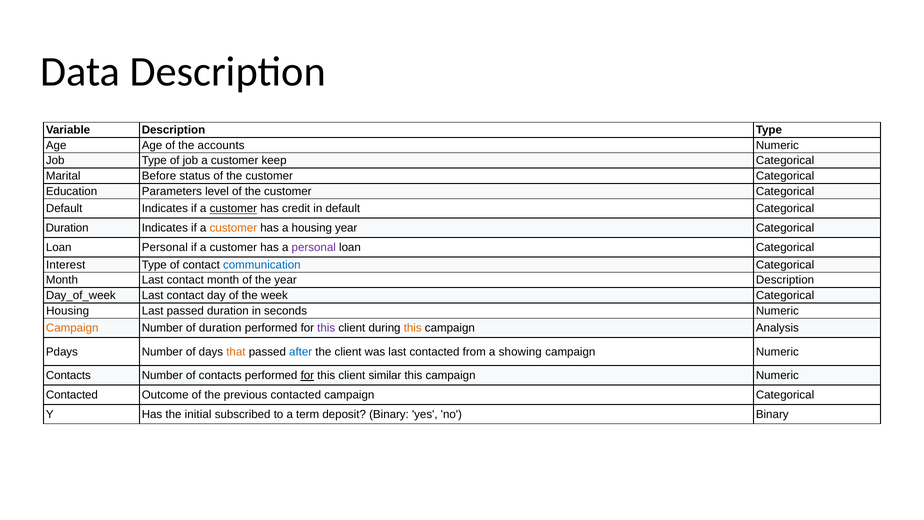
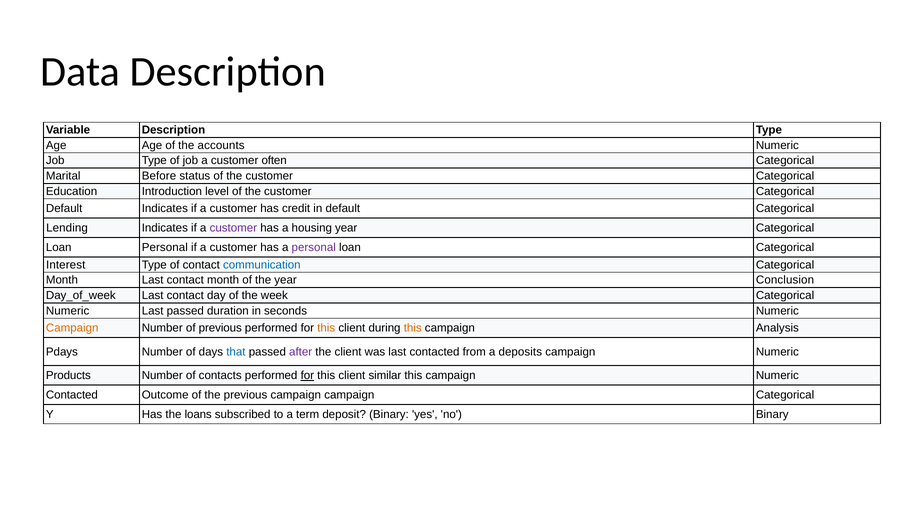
keep: keep -> often
Parameters: Parameters -> Introduction
customer at (233, 209) underline: present -> none
Duration at (67, 228): Duration -> Lending
customer at (233, 228) colour: orange -> purple
year Description: Description -> Conclusion
Housing at (68, 311): Housing -> Numeric
of duration: duration -> previous
this at (326, 328) colour: purple -> orange
that colour: orange -> blue
after colour: blue -> purple
showing: showing -> deposits
Contacts at (68, 375): Contacts -> Products
previous contacted: contacted -> campaign
initial: initial -> loans
